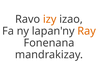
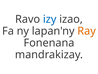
izy colour: orange -> blue
